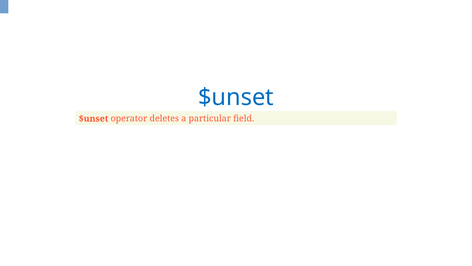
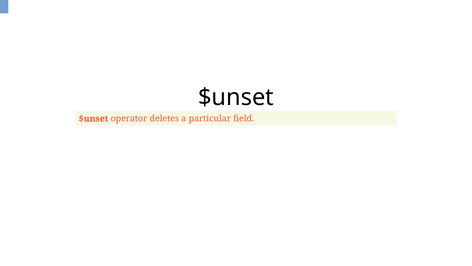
$unset at (236, 97) colour: blue -> black
